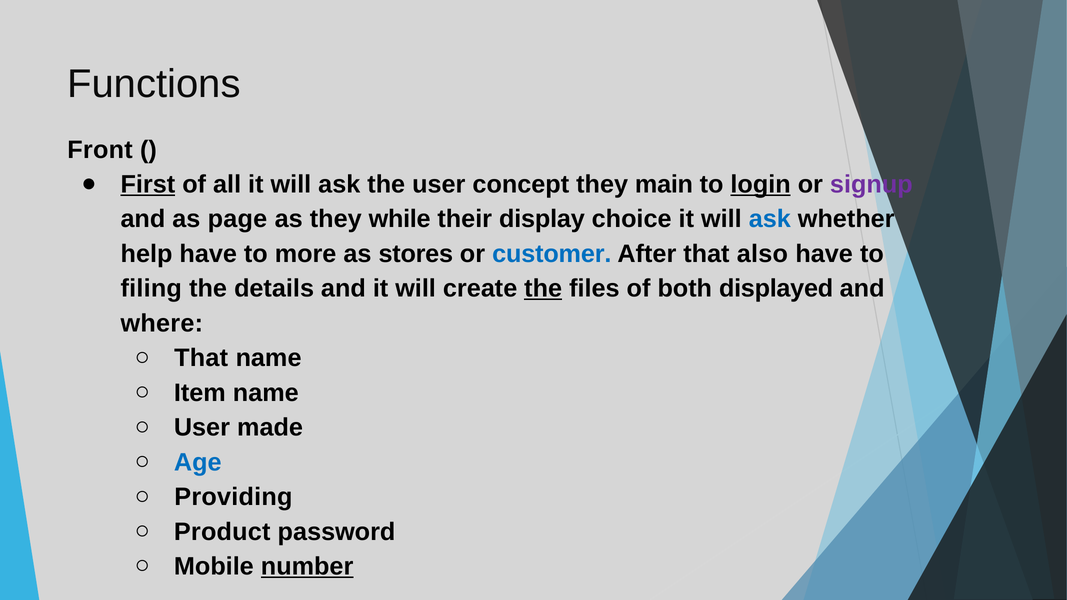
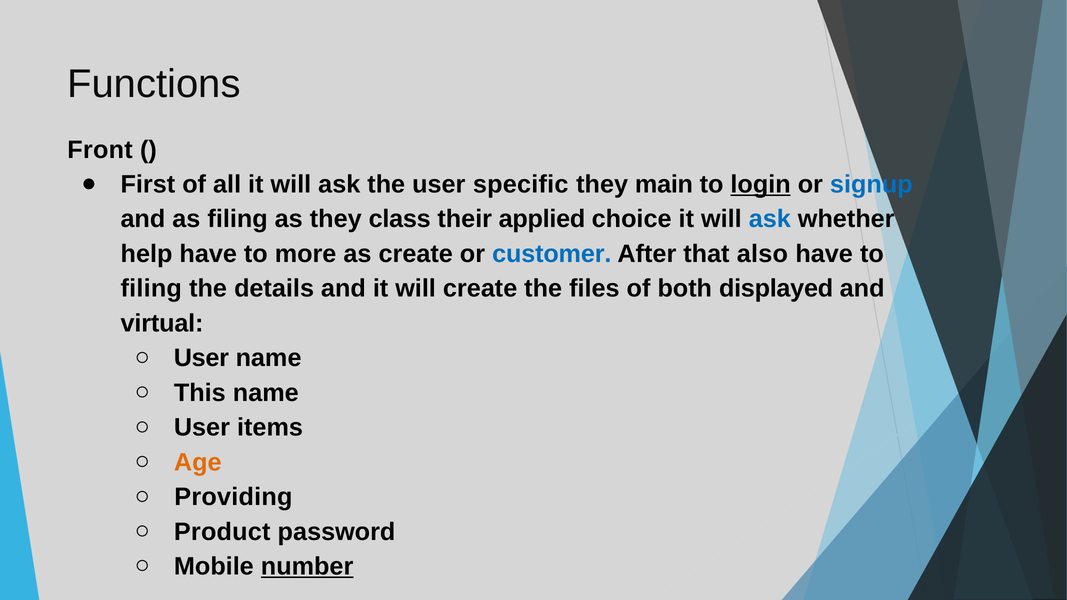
First underline: present -> none
concept: concept -> specific
signup colour: purple -> blue
as page: page -> filing
while: while -> class
display: display -> applied
as stores: stores -> create
the at (543, 289) underline: present -> none
where: where -> virtual
That at (201, 358): That -> User
Item: Item -> This
made: made -> items
Age colour: blue -> orange
